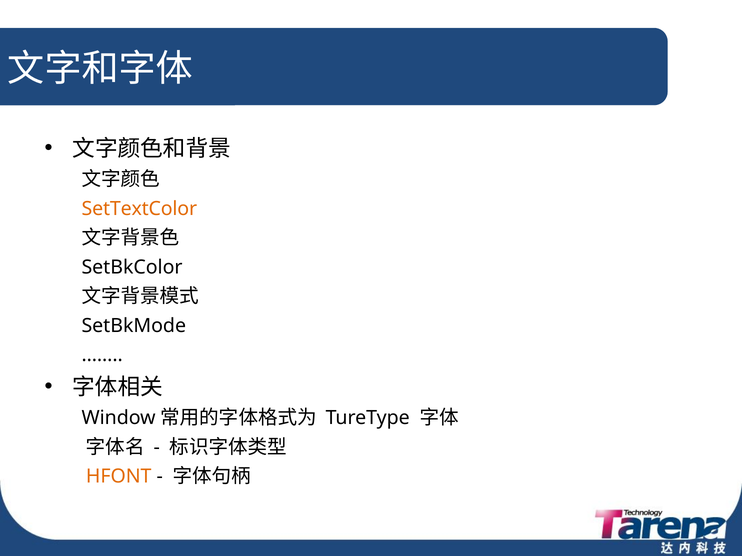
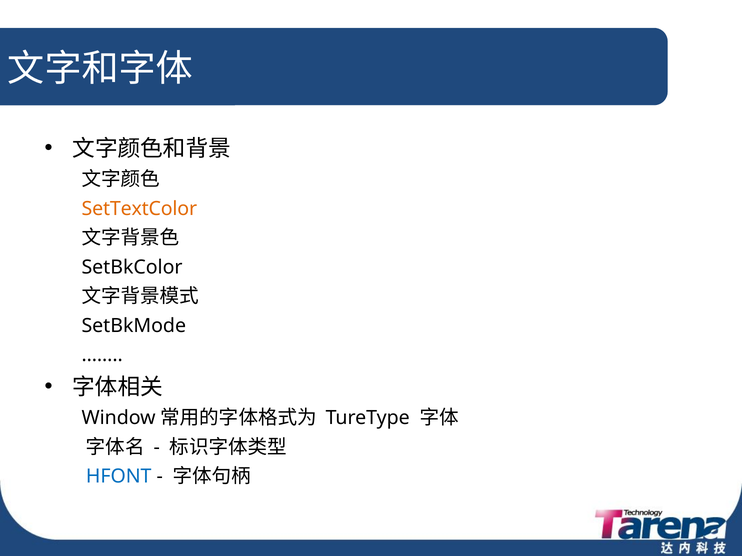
HFONT colour: orange -> blue
